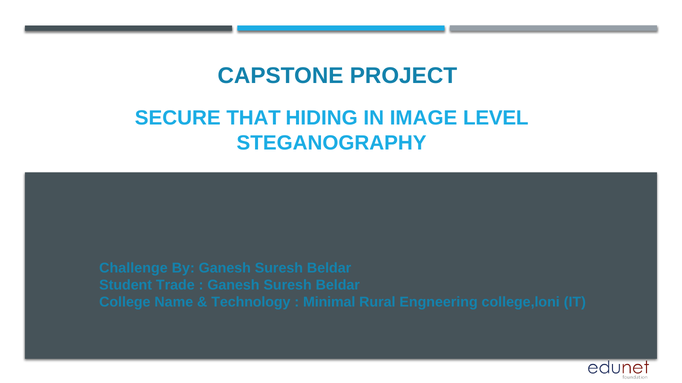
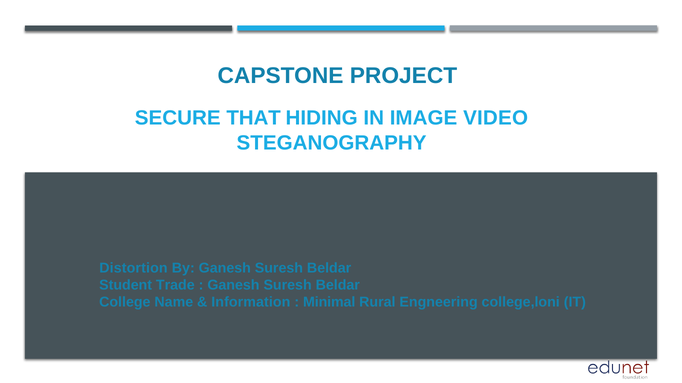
LEVEL: LEVEL -> VIDEO
Challenge: Challenge -> Distortion
Technology: Technology -> Information
